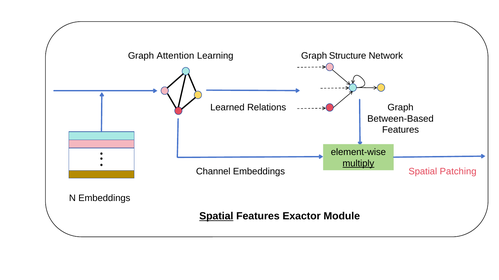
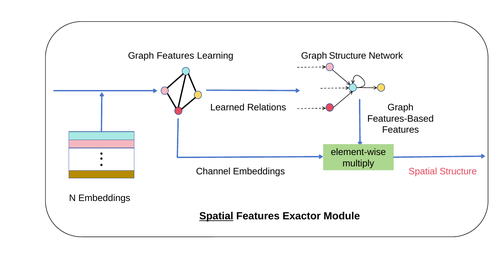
Graph Attention: Attention -> Features
Between-Based: Between-Based -> Features-Based
multiply underline: present -> none
Spatial Patching: Patching -> Structure
